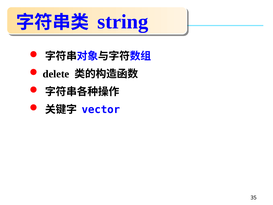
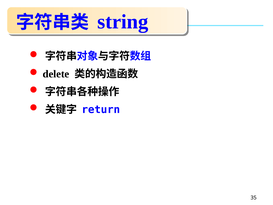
vector: vector -> return
